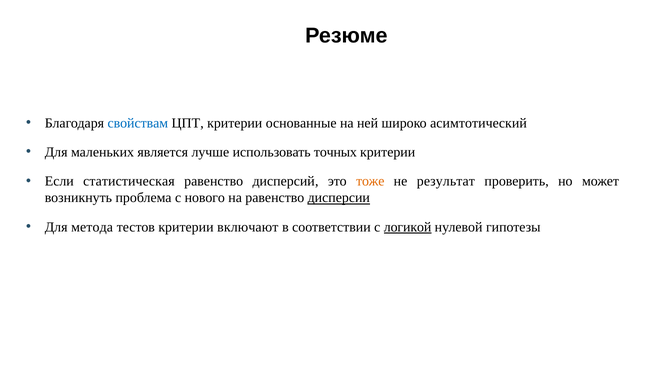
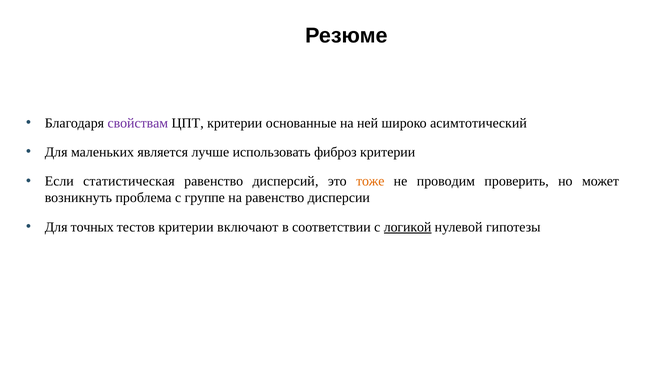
свойствам colour: blue -> purple
точных: точных -> фиброз
результат: результат -> проводим
нового: нового -> группе
дисперсии underline: present -> none
метода: метода -> точных
